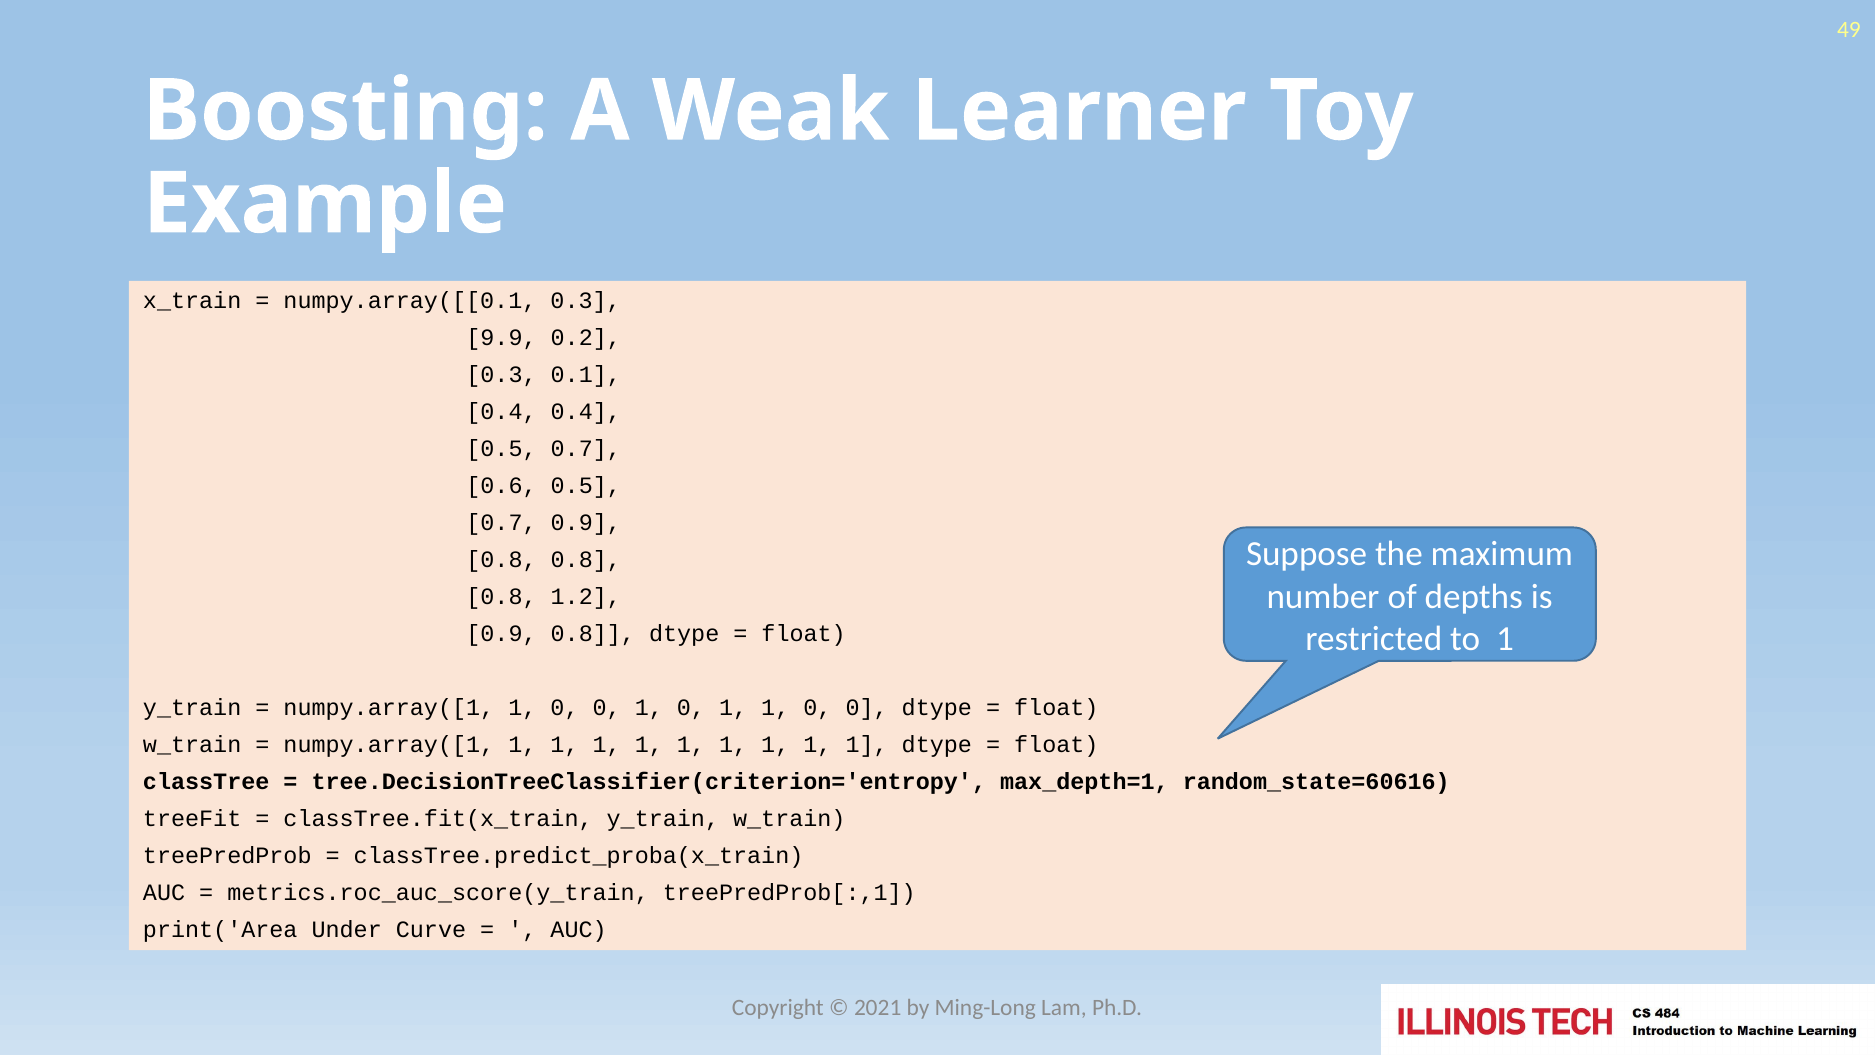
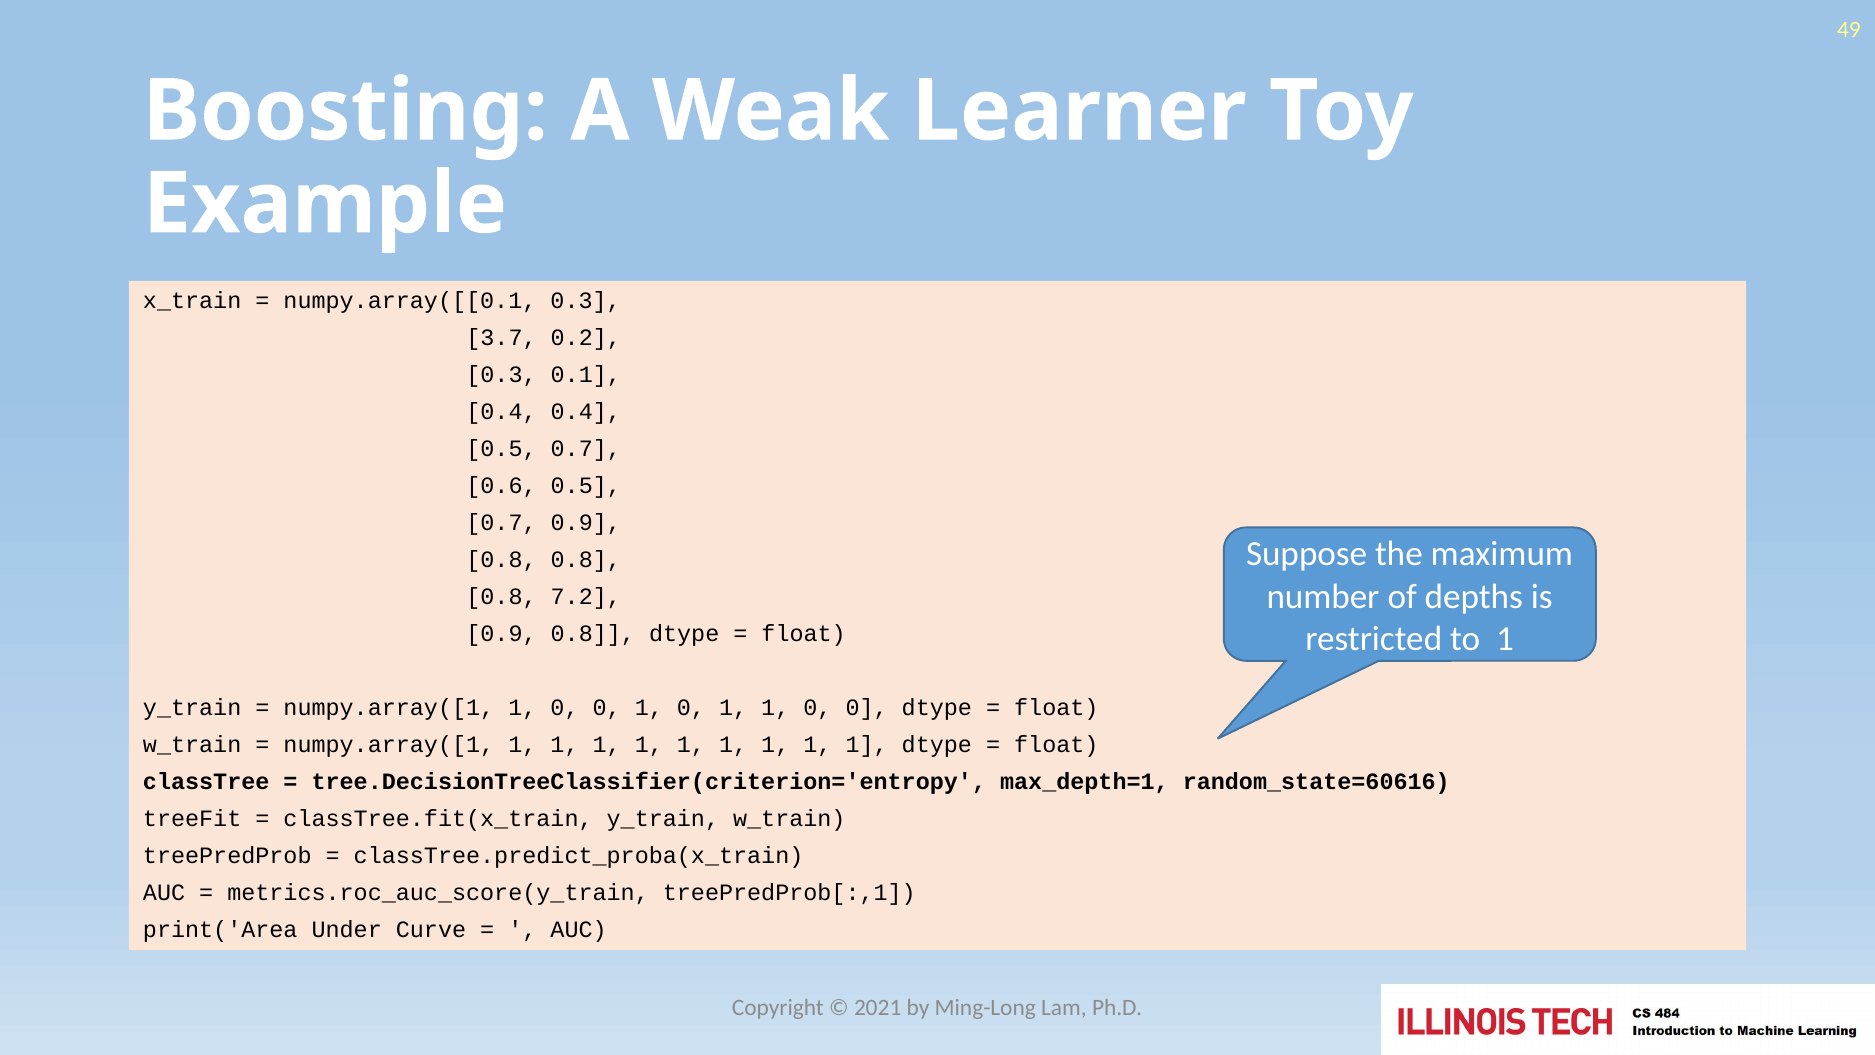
9.9: 9.9 -> 3.7
1.2: 1.2 -> 7.2
